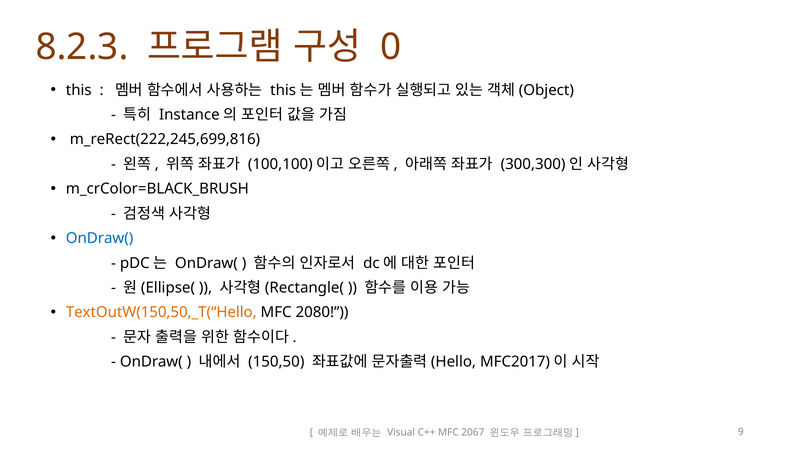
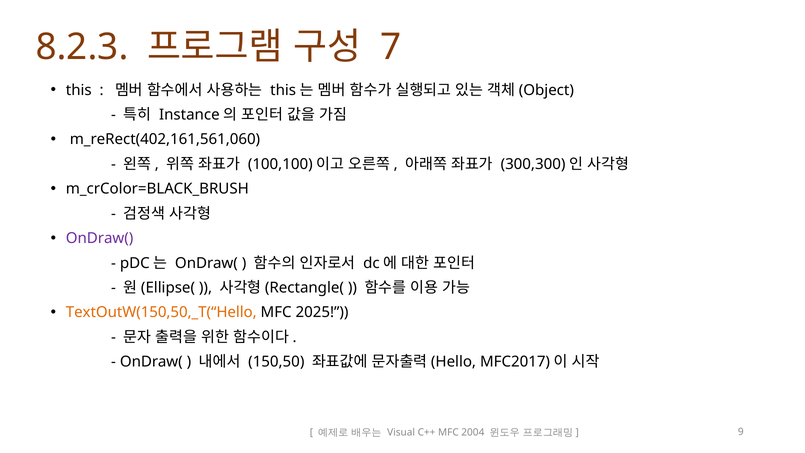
0: 0 -> 7
m_reRect(222,245,699,816: m_reRect(222,245,699,816 -> m_reRect(402,161,561,060
OnDraw( at (100, 238) colour: blue -> purple
2080: 2080 -> 2025
2067: 2067 -> 2004
